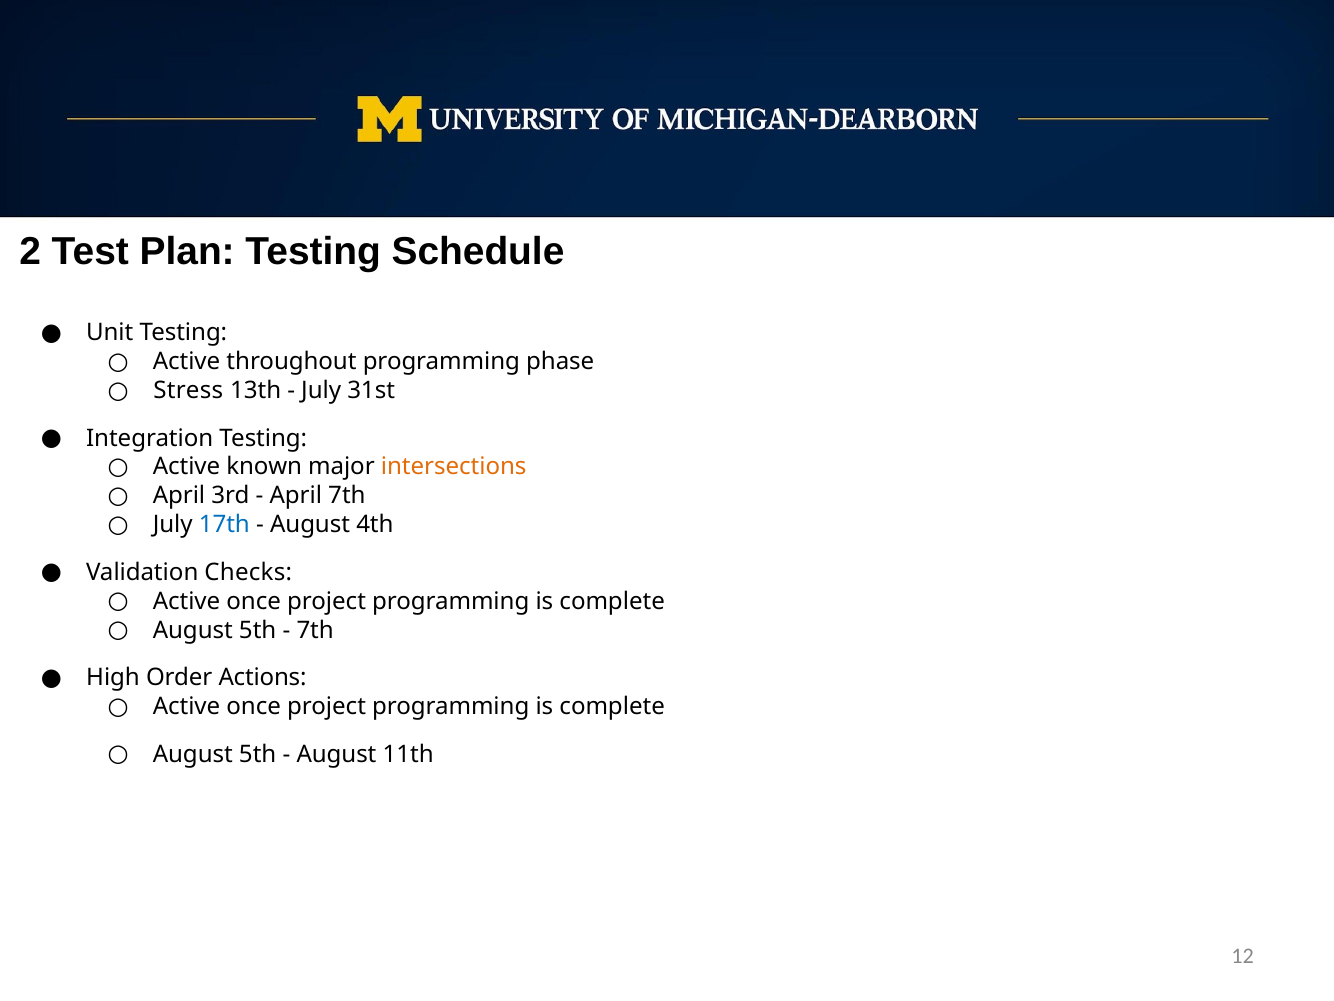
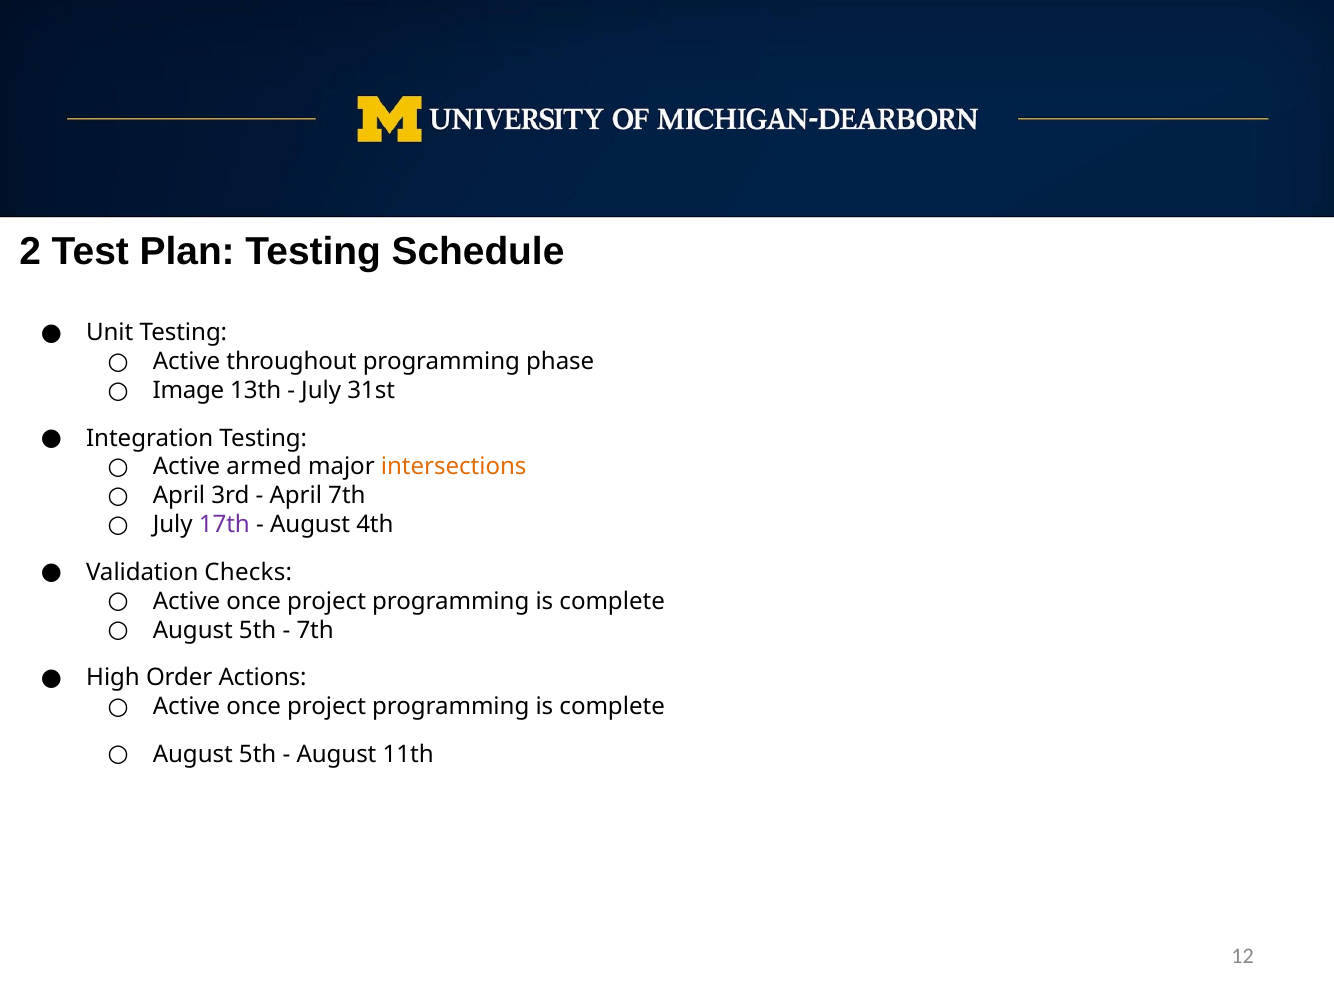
Stress: Stress -> Image
known: known -> armed
17th colour: blue -> purple
